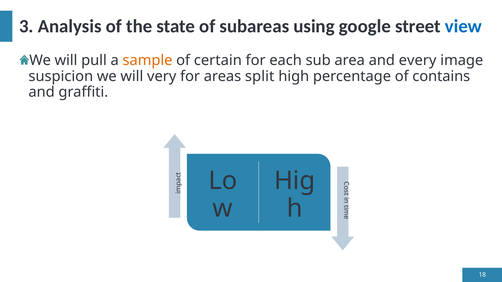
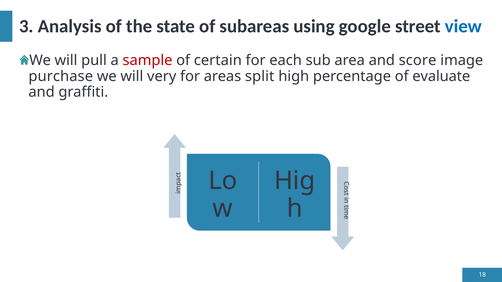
sample colour: orange -> red
every: every -> score
suspicion: suspicion -> purchase
contains: contains -> evaluate
